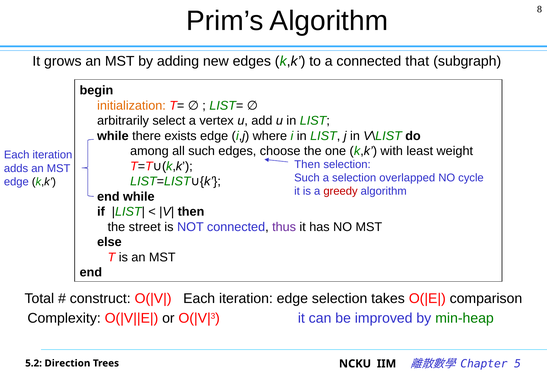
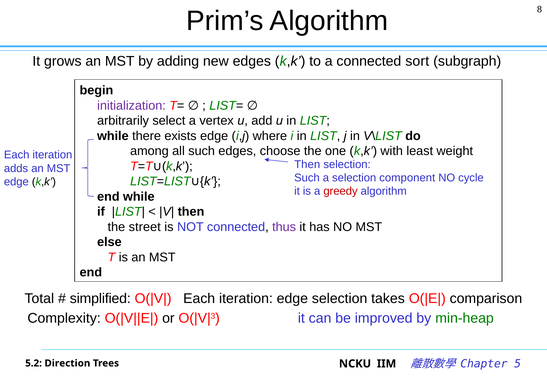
that: that -> sort
initialization colour: orange -> purple
overlapped: overlapped -> component
construct: construct -> simplified
